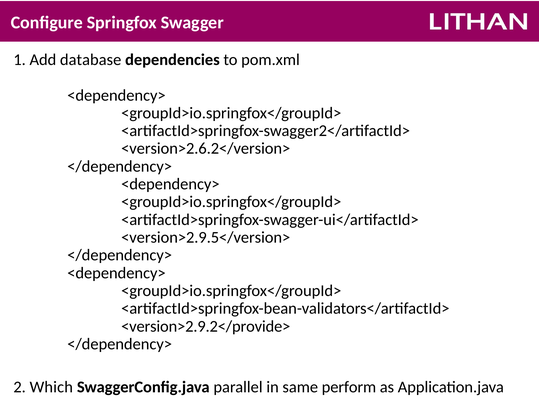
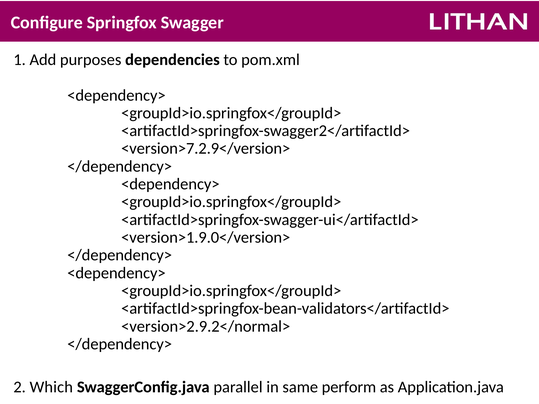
database: database -> purposes
<version>2.6.2</version>: <version>2.6.2</version> -> <version>7.2.9</version>
<version>2.9.5</version>: <version>2.9.5</version> -> <version>1.9.0</version>
<version>2.9.2</provide>: <version>2.9.2</provide> -> <version>2.9.2</normal>
